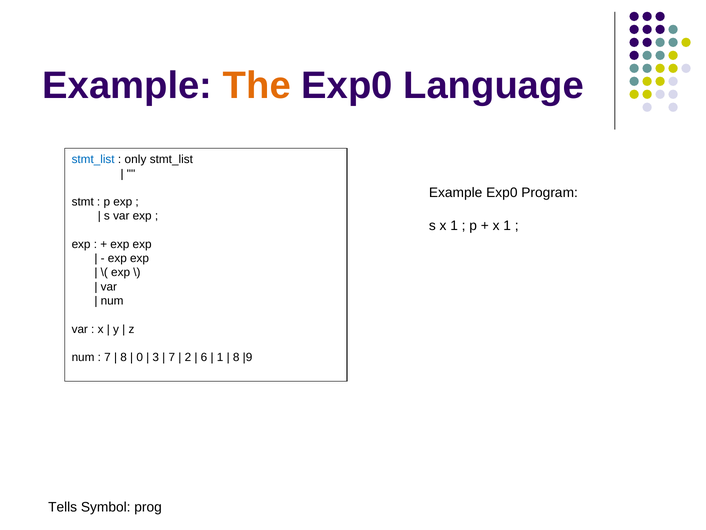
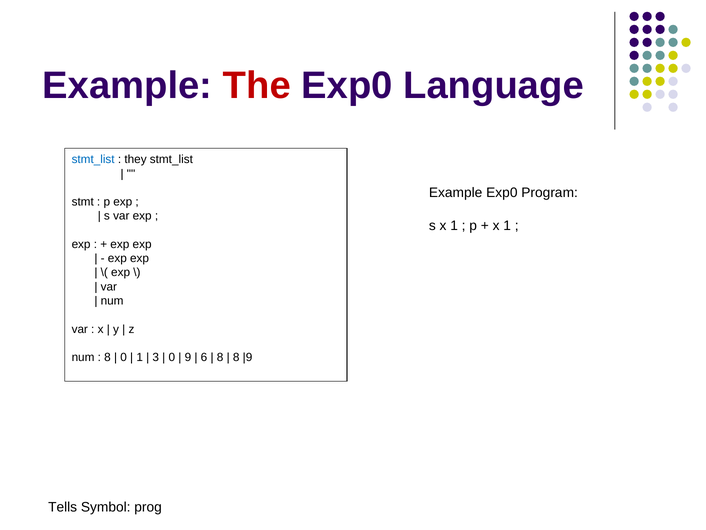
The colour: orange -> red
only: only -> they
7 at (107, 357): 7 -> 8
8 at (124, 357): 8 -> 0
0 at (140, 357): 0 -> 1
7 at (172, 357): 7 -> 0
2: 2 -> 9
1 at (220, 357): 1 -> 8
